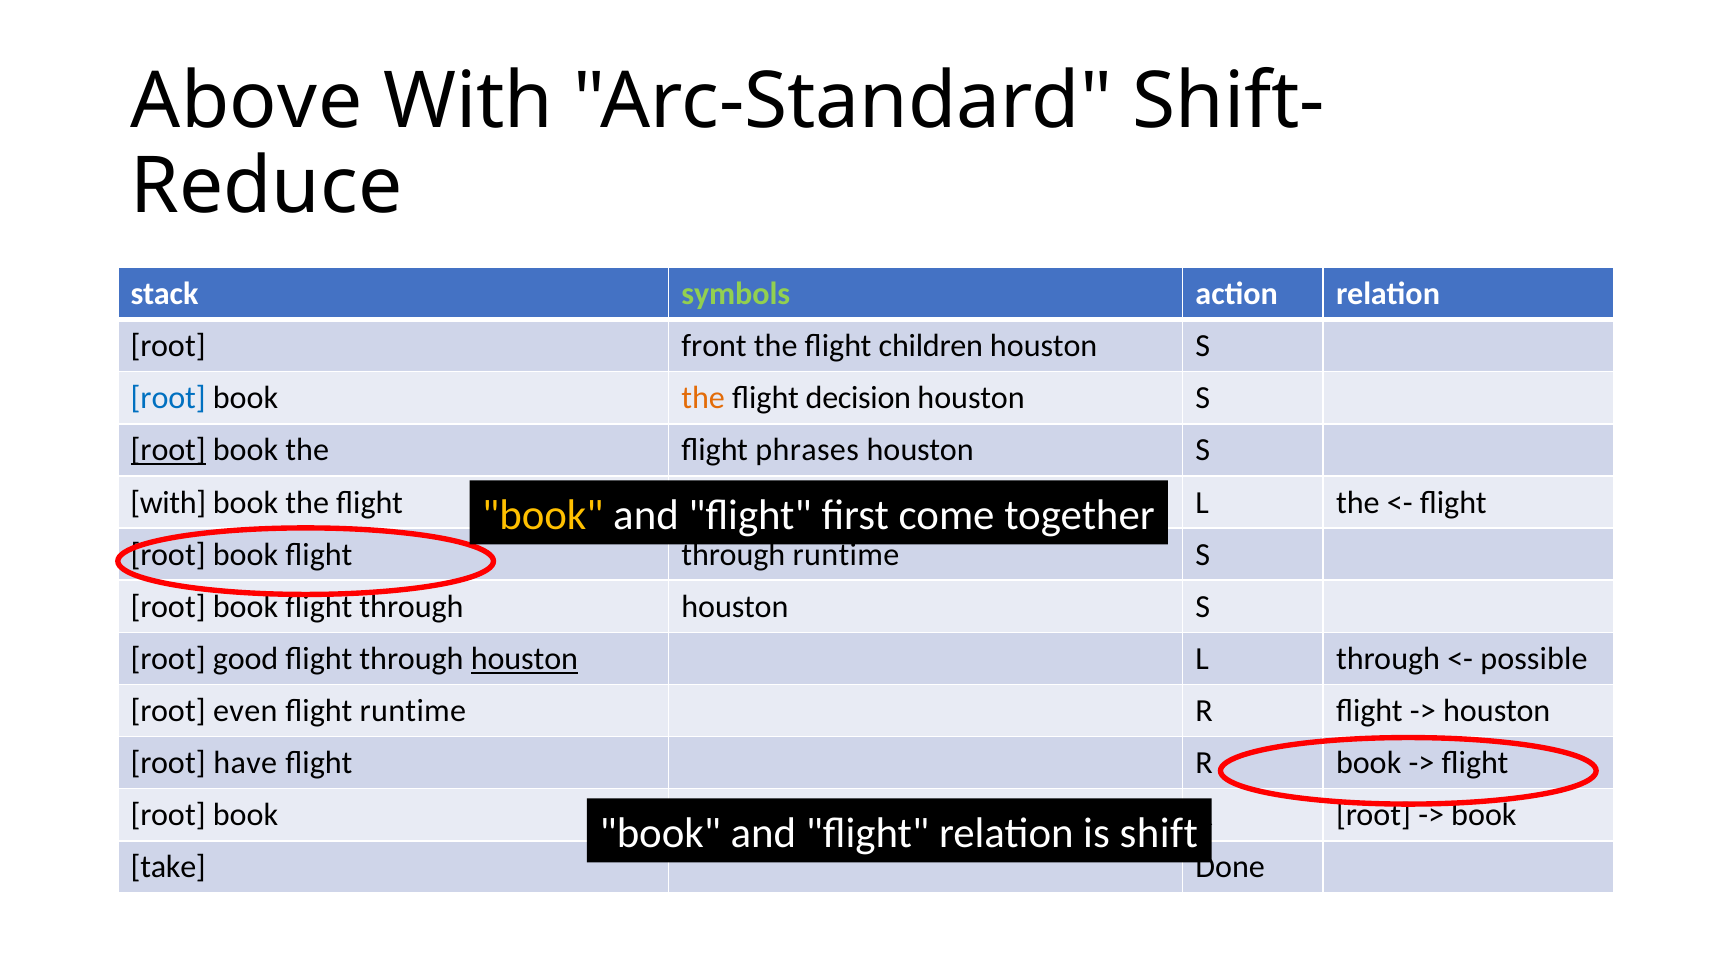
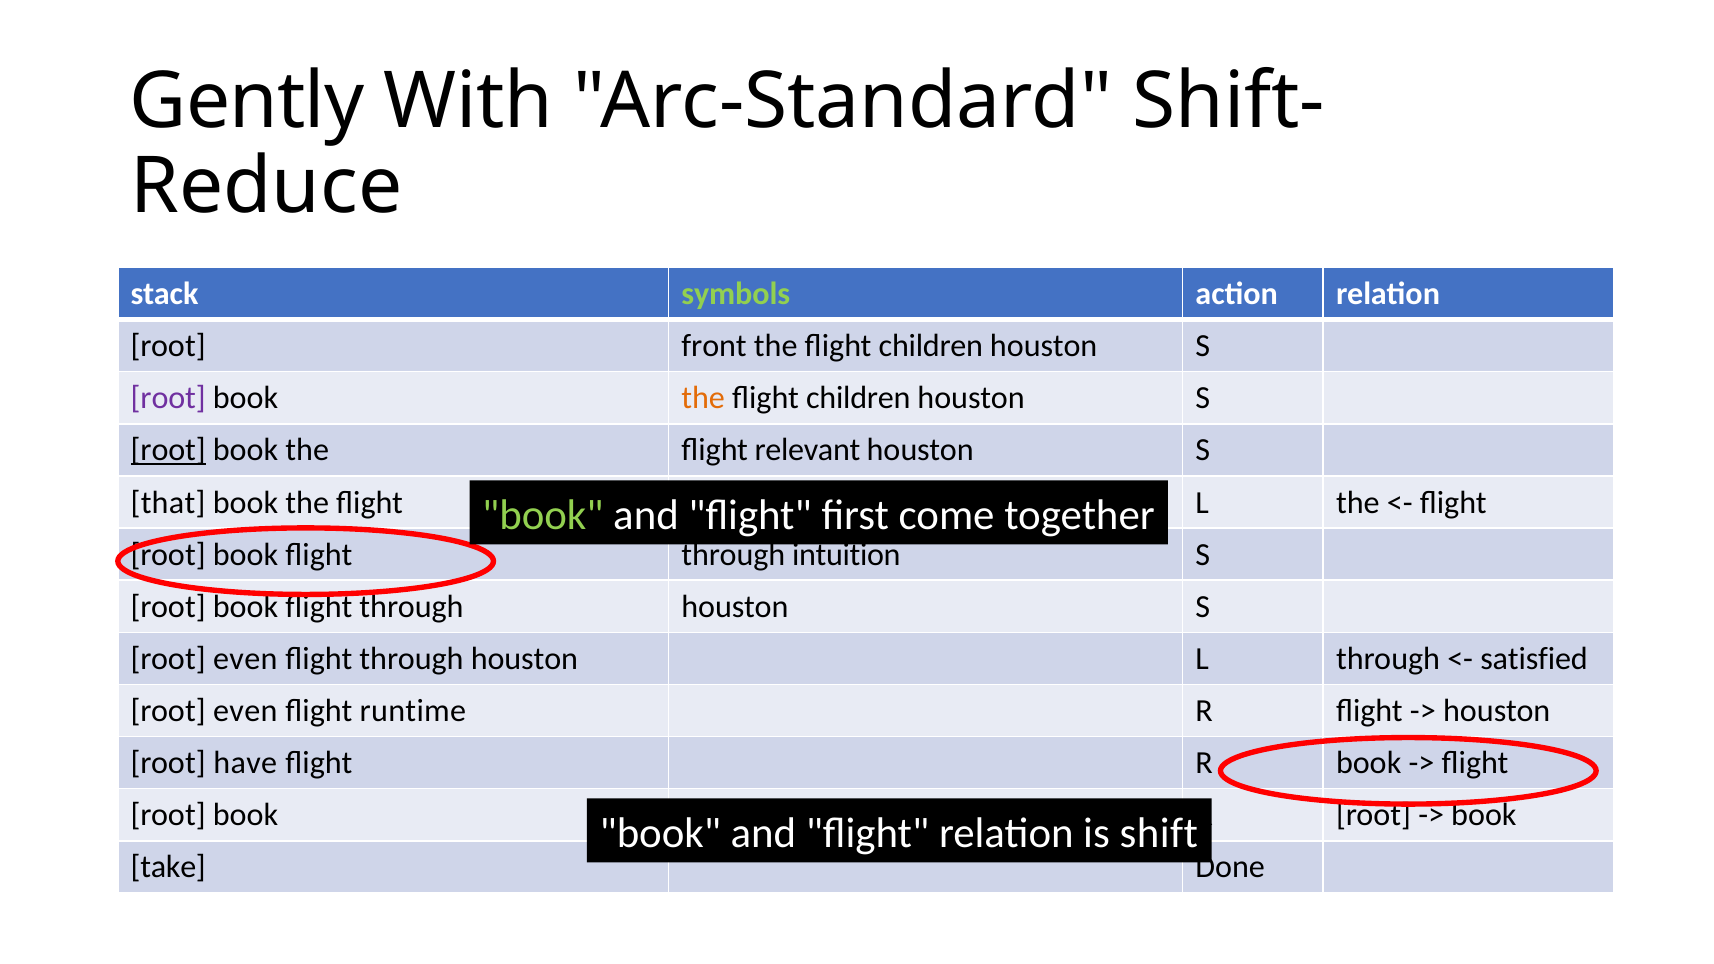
Above: Above -> Gently
root at (168, 398) colour: blue -> purple
decision at (858, 398): decision -> children
phrases: phrases -> relevant
with at (168, 502): with -> that
book at (543, 516) colour: yellow -> light green
through runtime: runtime -> intuition
good at (246, 659): good -> even
houston at (524, 659) underline: present -> none
possible: possible -> satisfied
